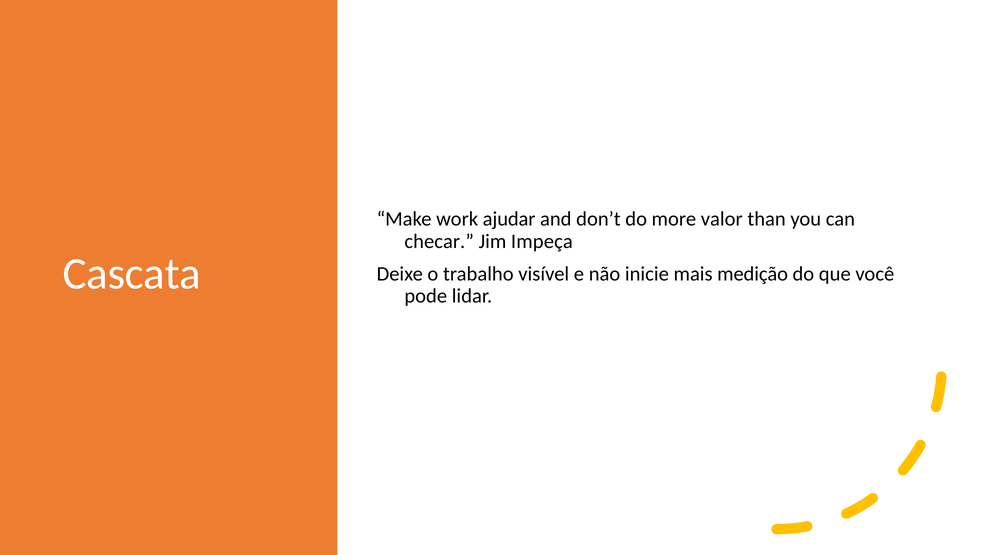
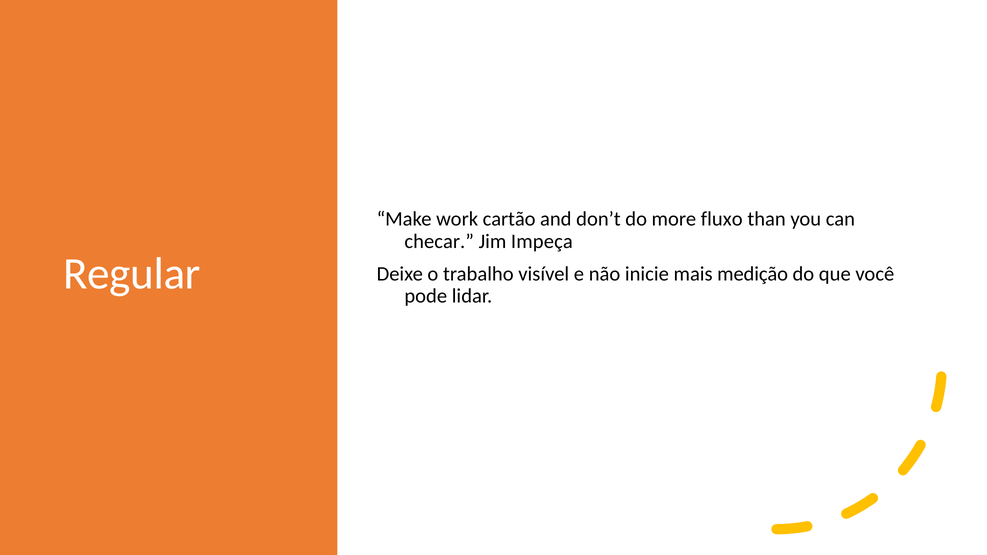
ajudar: ajudar -> cartão
valor: valor -> fluxo
Cascata: Cascata -> Regular
